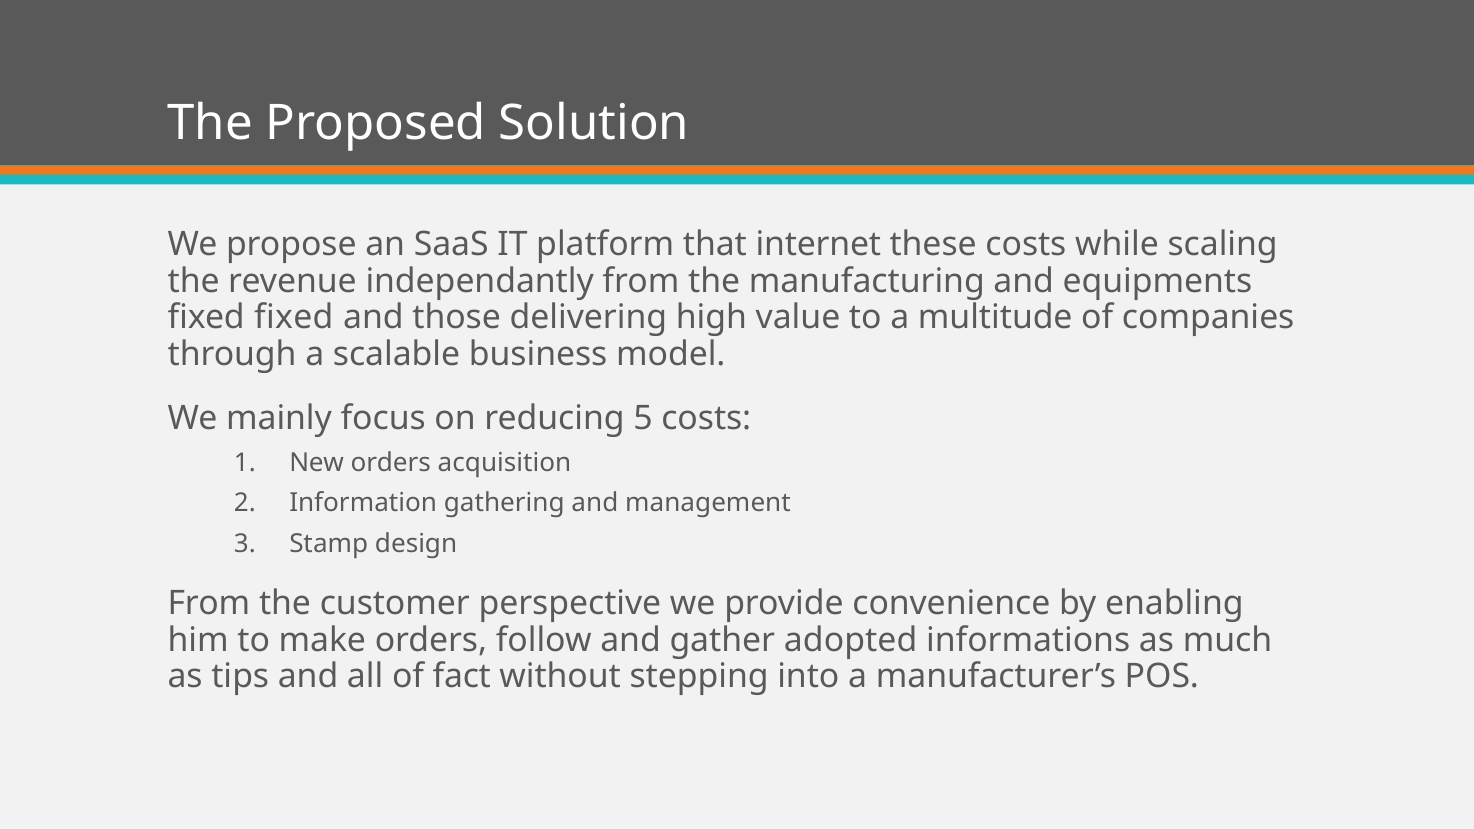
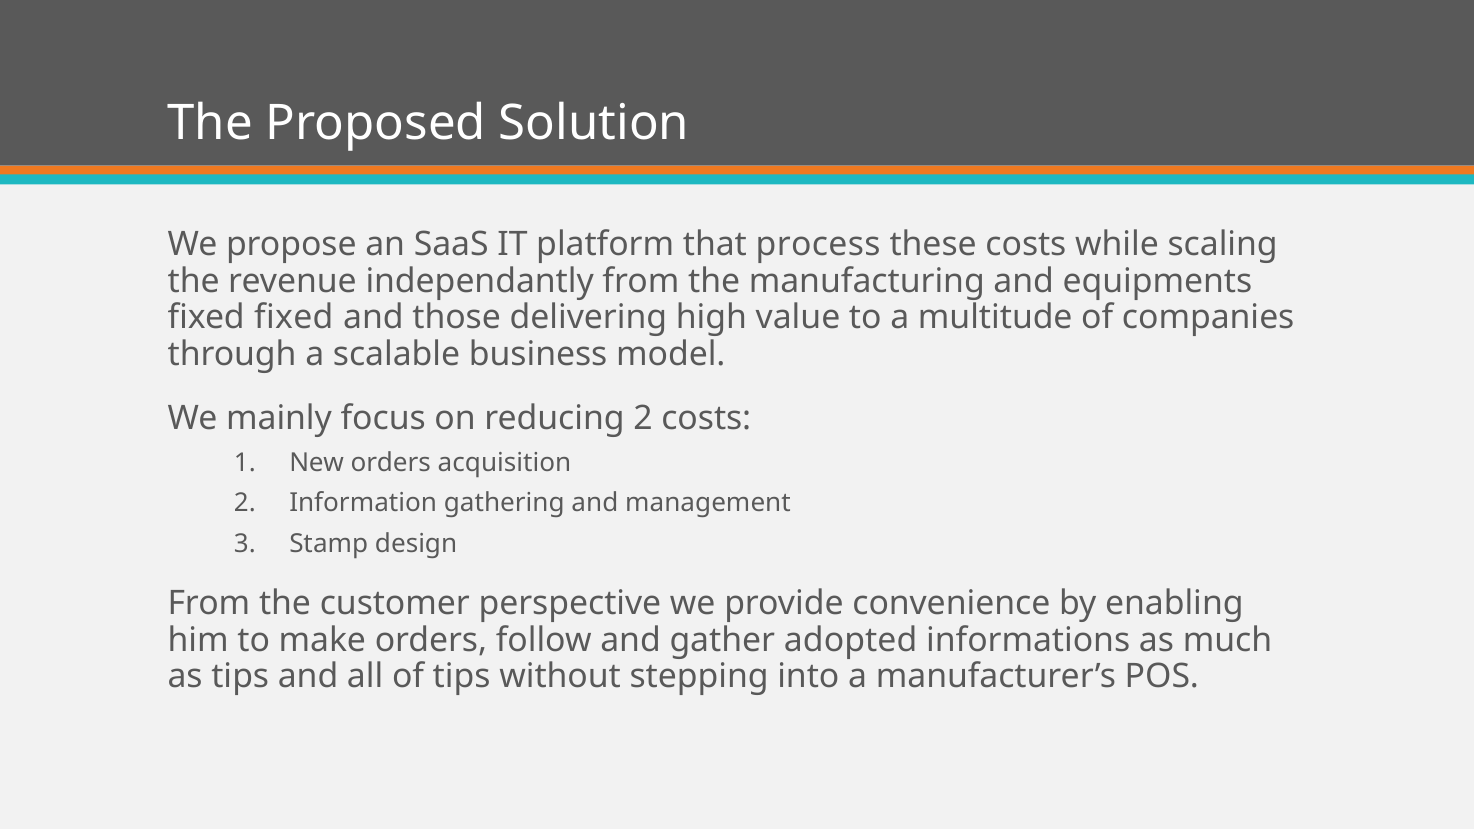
internet: internet -> process
reducing 5: 5 -> 2
of fact: fact -> tips
